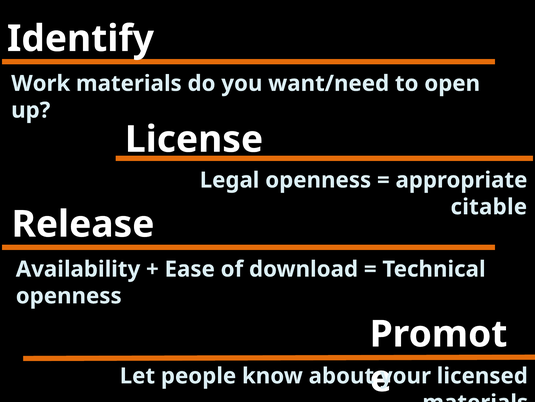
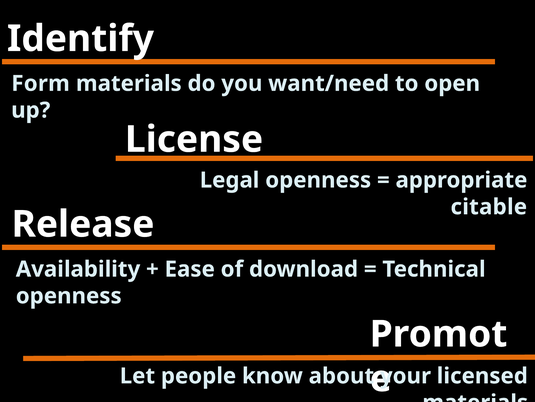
Work: Work -> Form
